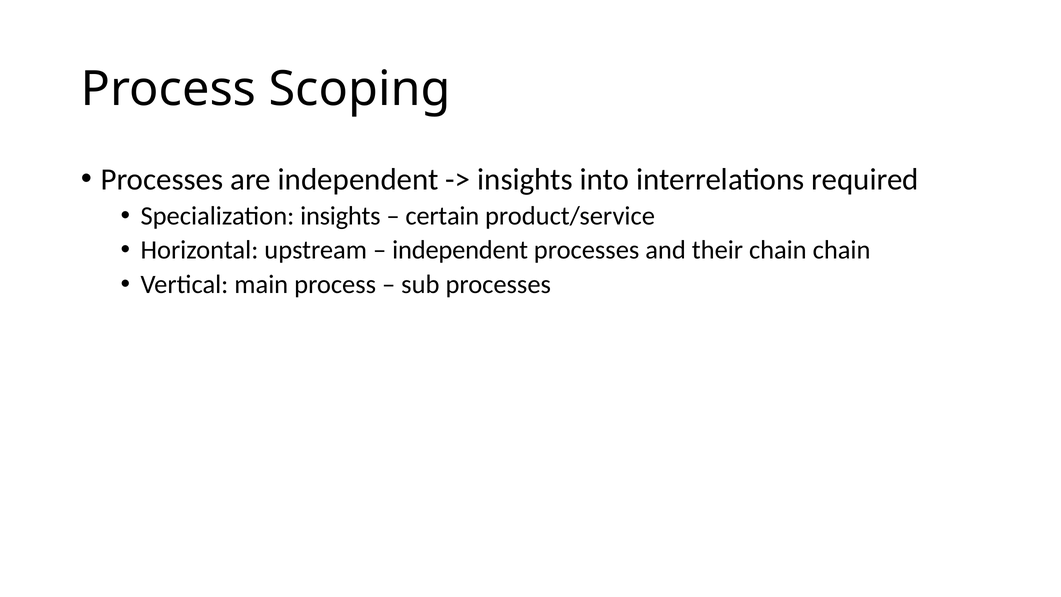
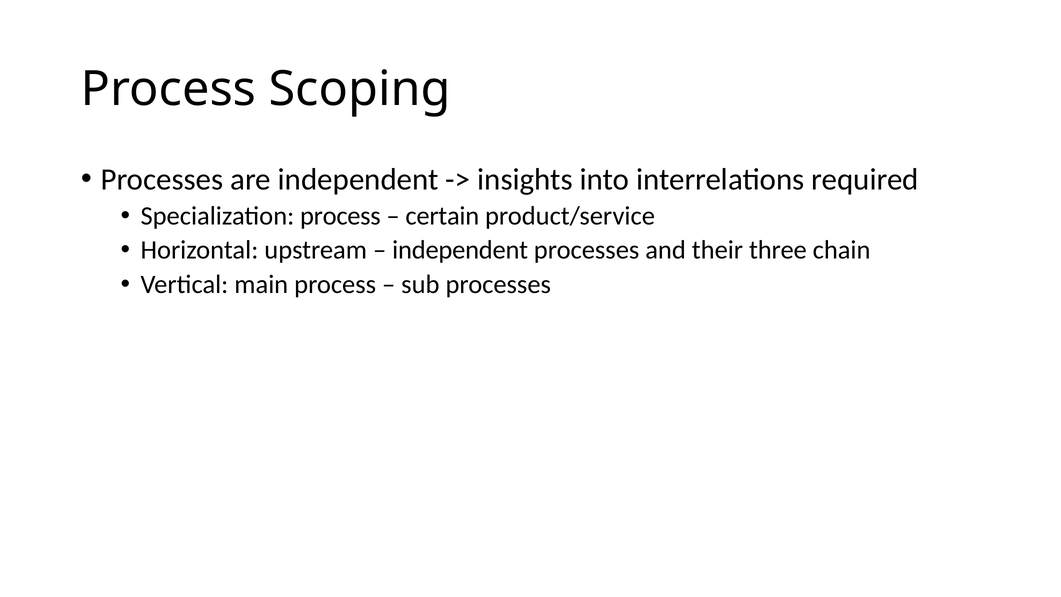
Specialization insights: insights -> process
their chain: chain -> three
